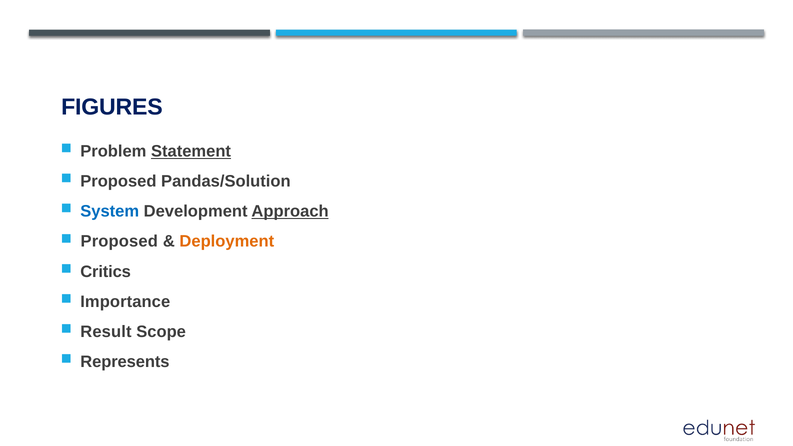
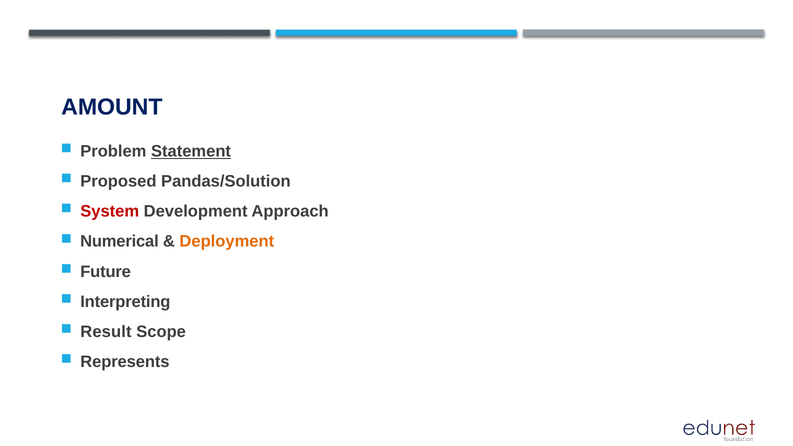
FIGURES: FIGURES -> AMOUNT
System colour: blue -> red
Approach underline: present -> none
Proposed at (119, 242): Proposed -> Numerical
Critics: Critics -> Future
Importance: Importance -> Interpreting
